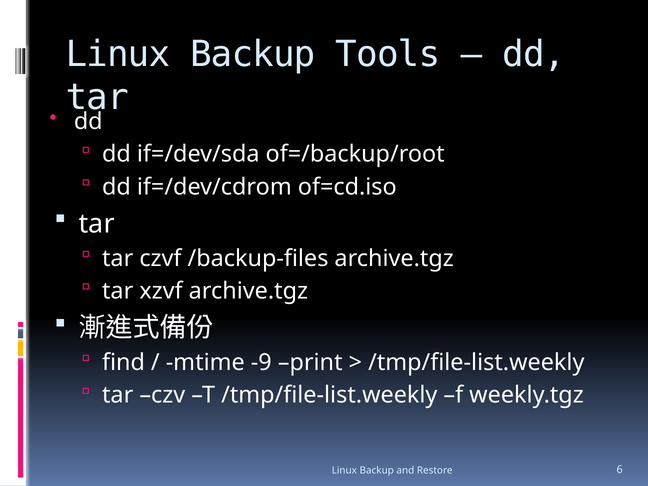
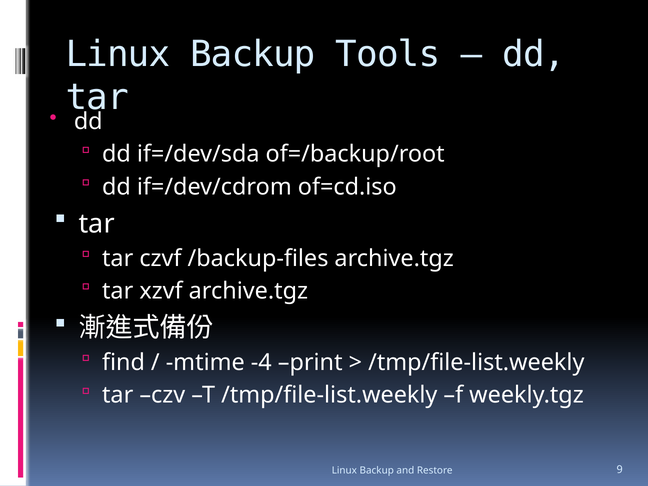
-9: -9 -> -4
6: 6 -> 9
